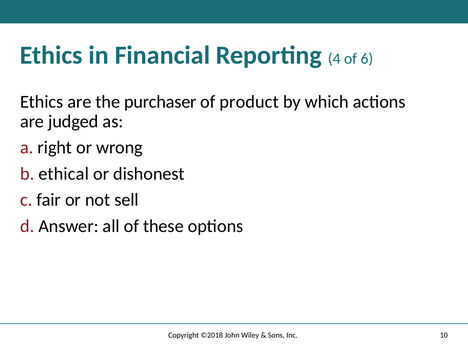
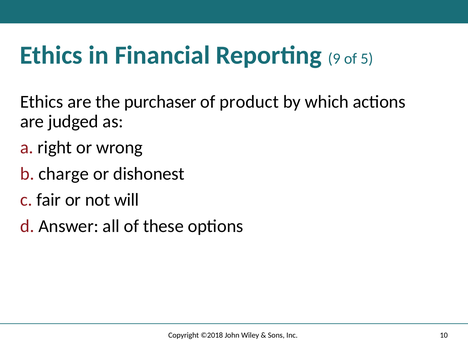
4: 4 -> 9
6: 6 -> 5
ethical: ethical -> charge
sell: sell -> will
